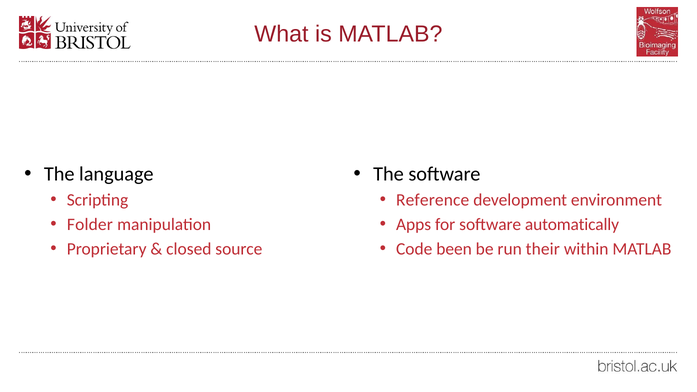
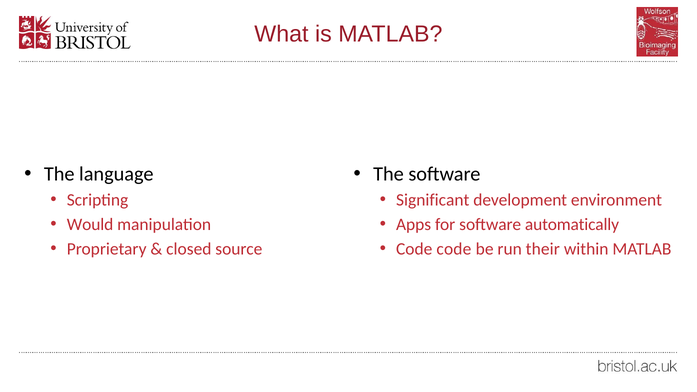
Reference: Reference -> Significant
Folder: Folder -> Would
Code been: been -> code
